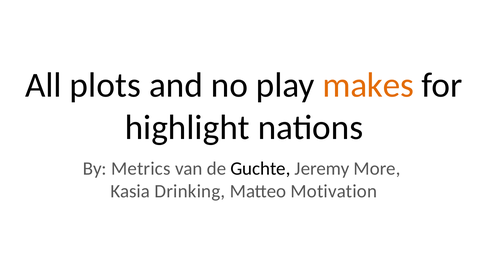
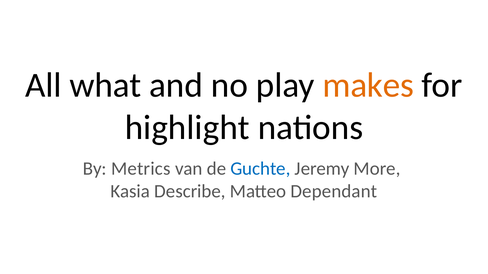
plots: plots -> what
Guchte colour: black -> blue
Drinking: Drinking -> Describe
Motivation: Motivation -> Dependant
